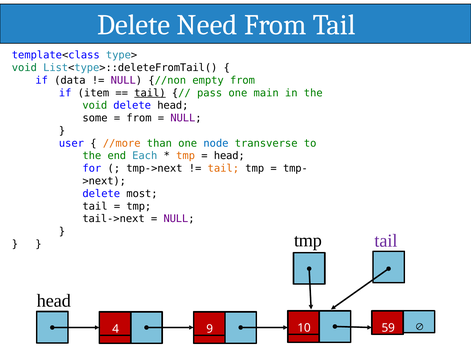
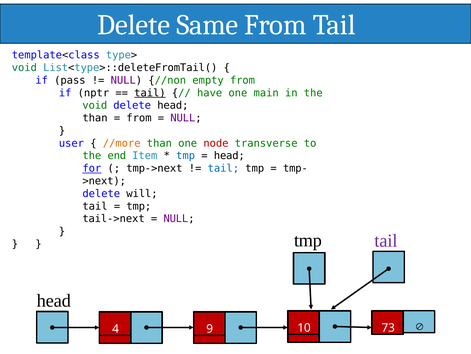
Need: Need -> Same
data: data -> pass
item: item -> nptr
pass: pass -> have
some at (95, 118): some -> than
node colour: blue -> red
Each: Each -> Item
tmp at (186, 156) colour: orange -> blue
for underline: none -> present
tail at (223, 168) colour: orange -> blue
most: most -> will
59: 59 -> 73
